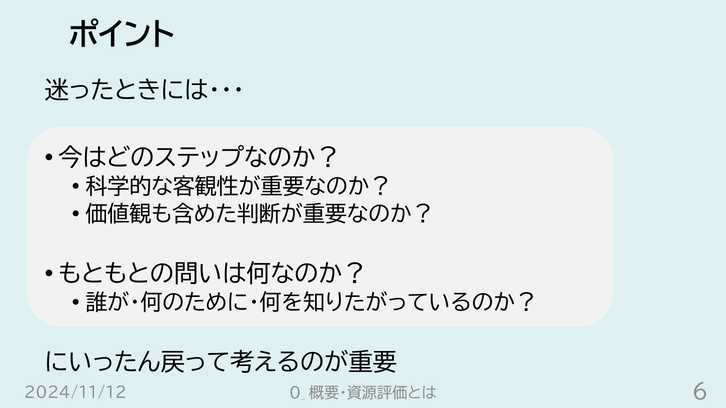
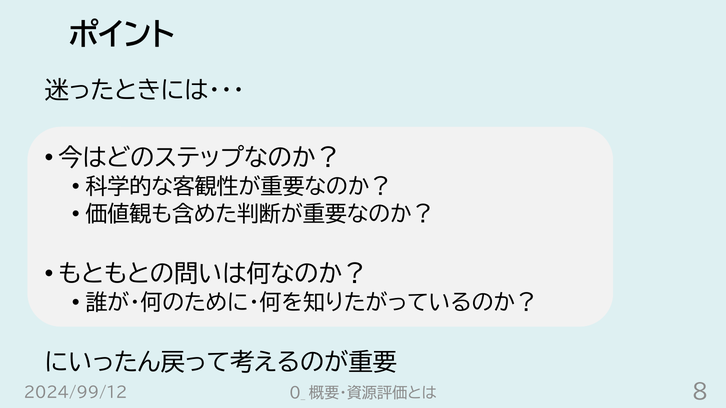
2024/11/12: 2024/11/12 -> 2024/99/12
6: 6 -> 8
